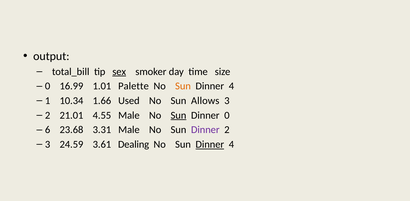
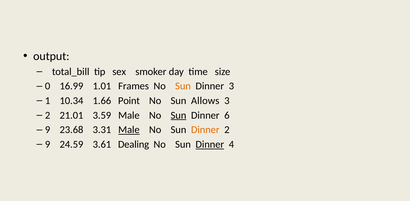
sex underline: present -> none
Palette: Palette -> Frames
4 at (231, 86): 4 -> 3
Used: Used -> Point
4.55: 4.55 -> 3.59
Dinner 0: 0 -> 6
6 at (48, 130): 6 -> 9
Male at (129, 130) underline: none -> present
Dinner at (205, 130) colour: purple -> orange
3 at (48, 144): 3 -> 9
